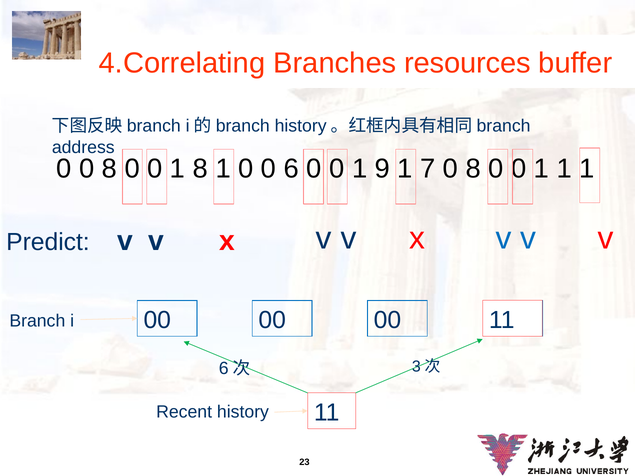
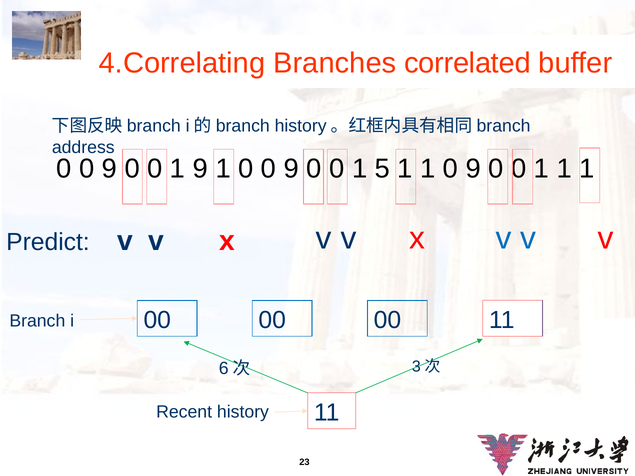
resources: resources -> correlated
8 at (109, 169): 8 -> 9
1 8: 8 -> 9
1 0 0 6: 6 -> 9
9: 9 -> 5
7 at (428, 169): 7 -> 1
8 at (473, 169): 8 -> 9
